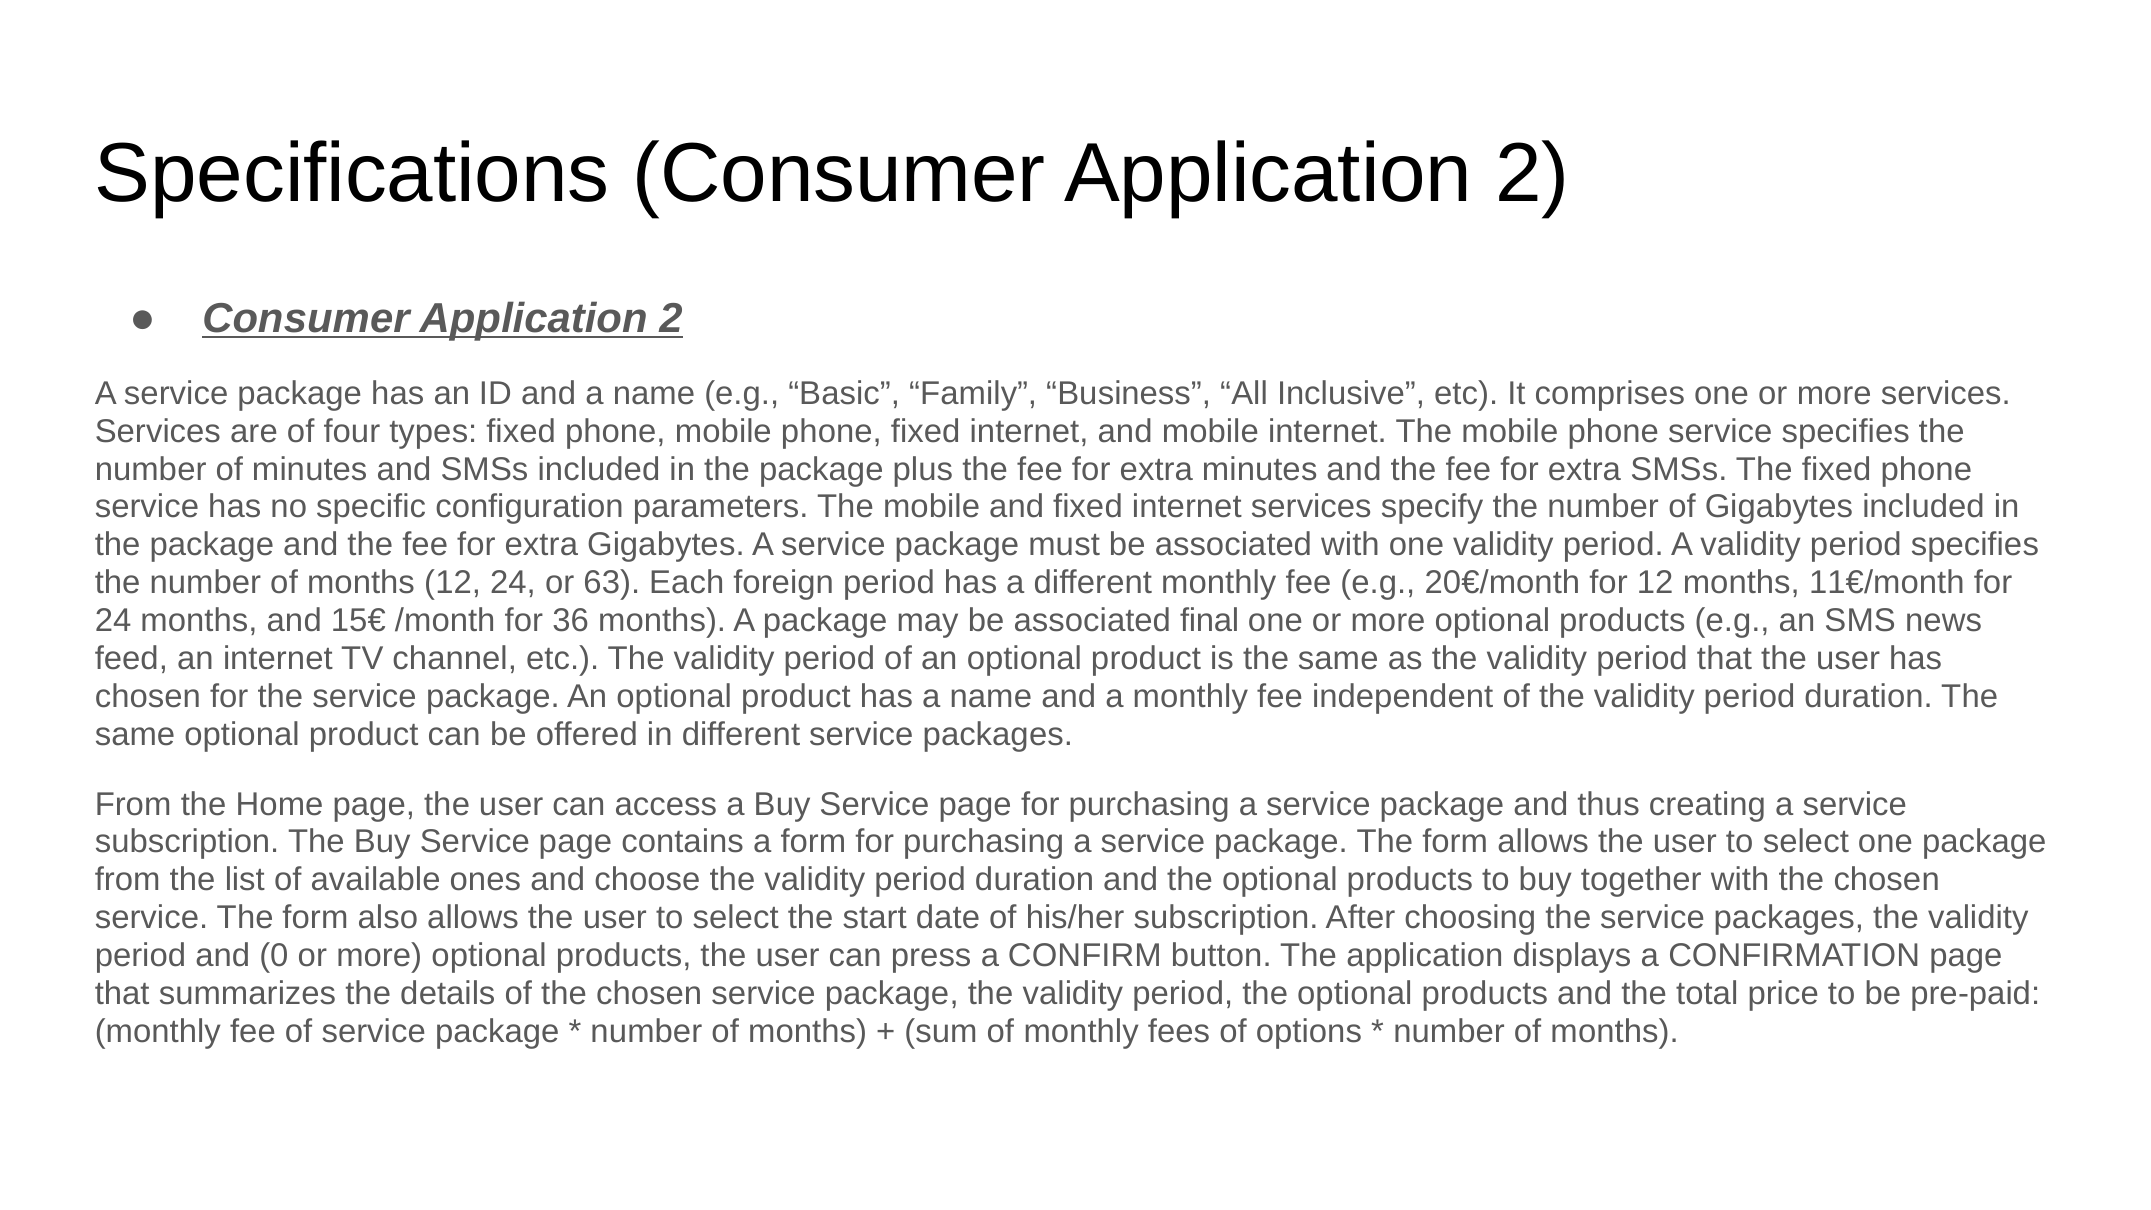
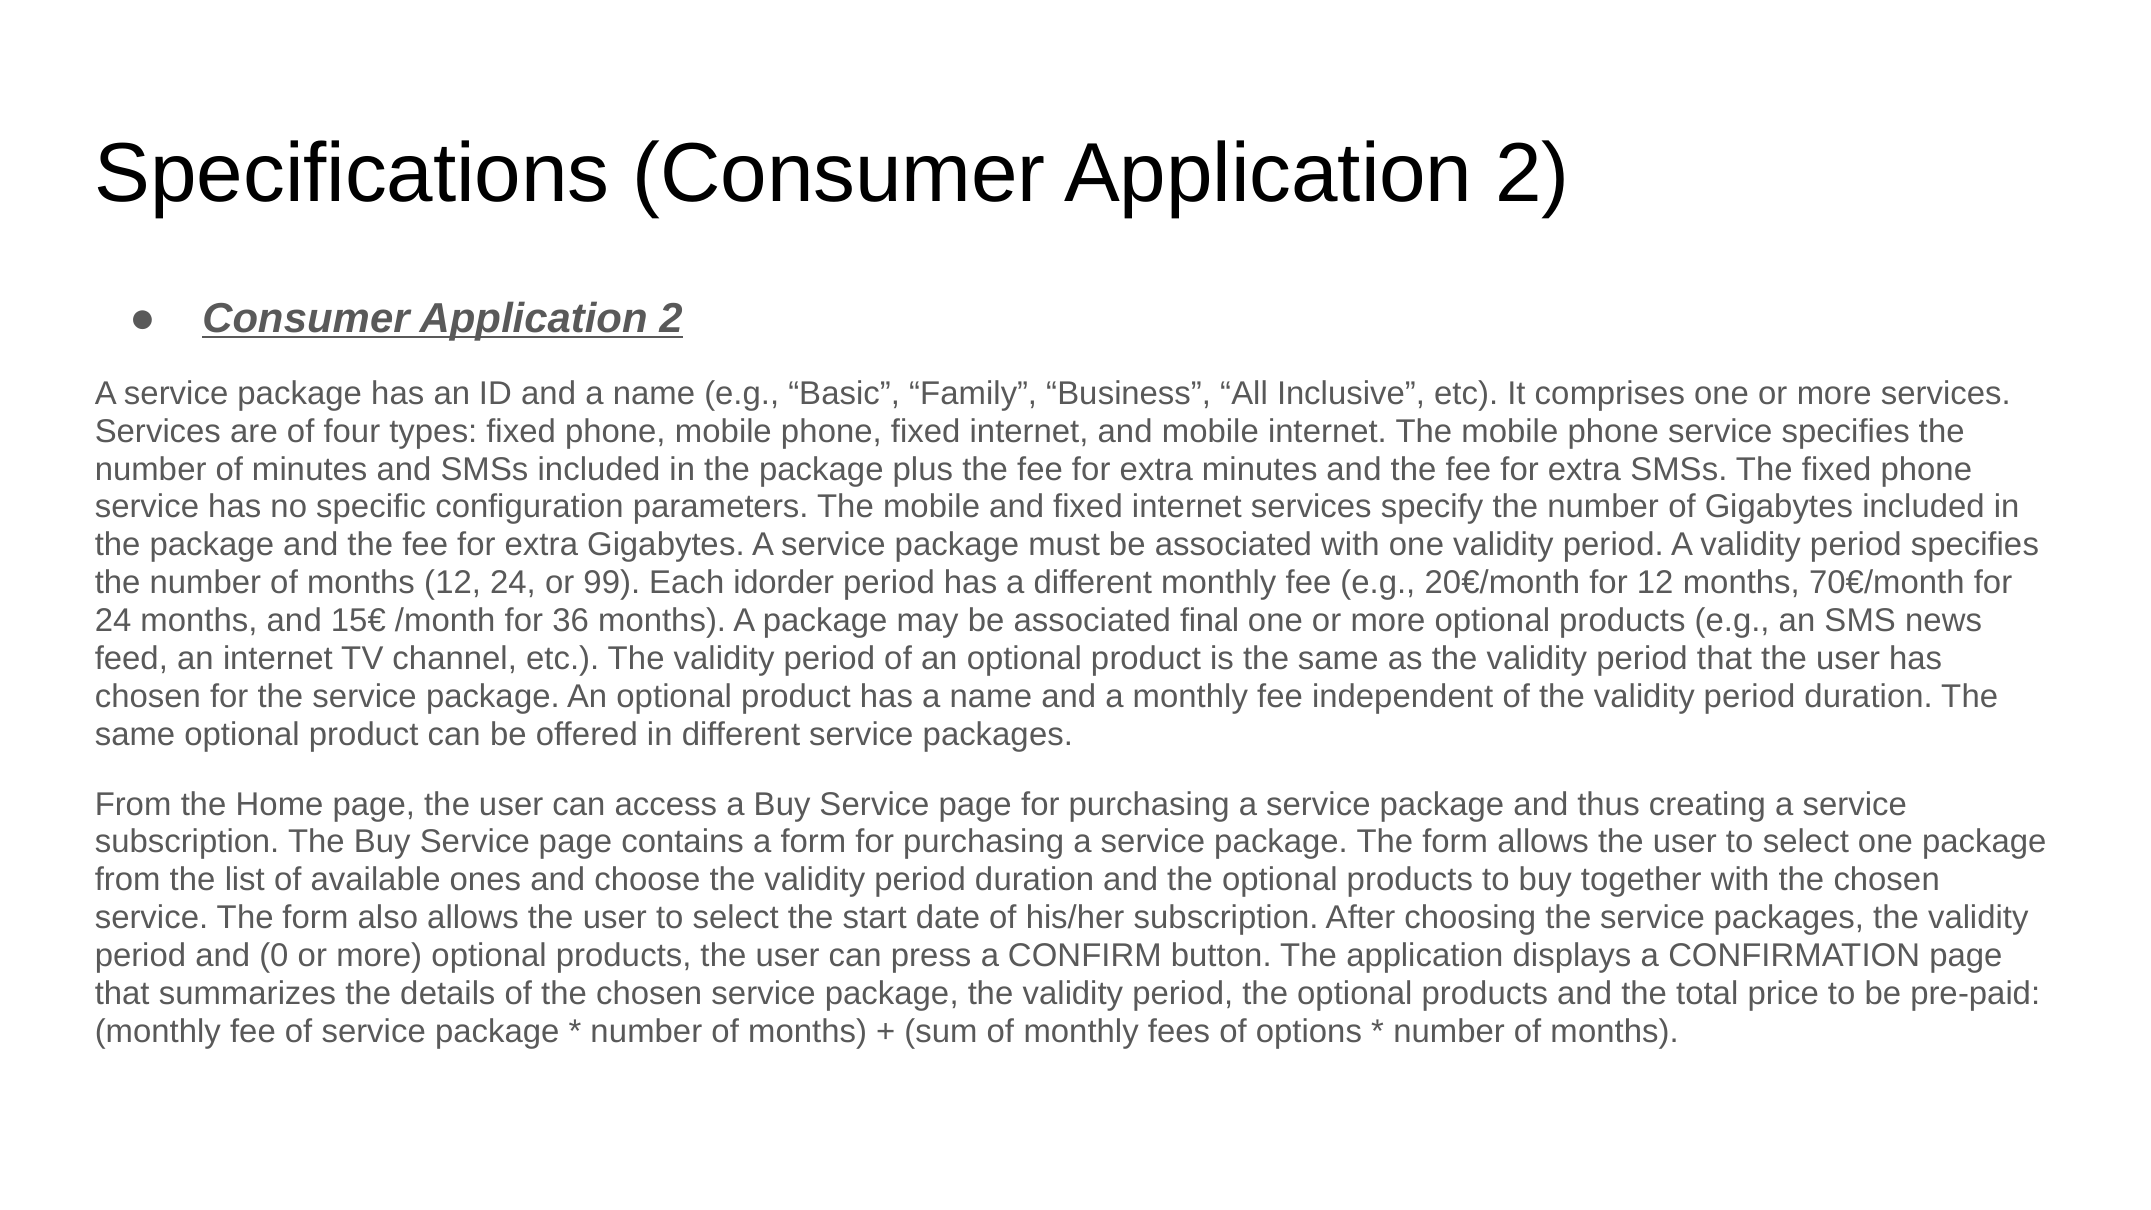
63: 63 -> 99
foreign: foreign -> idorder
11€/month: 11€/month -> 70€/month
